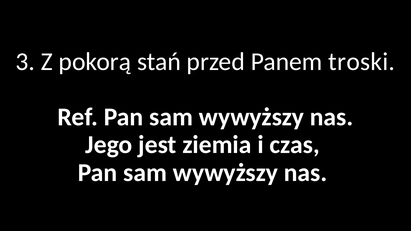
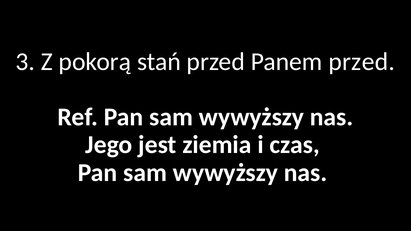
Panem troski: troski -> przed
